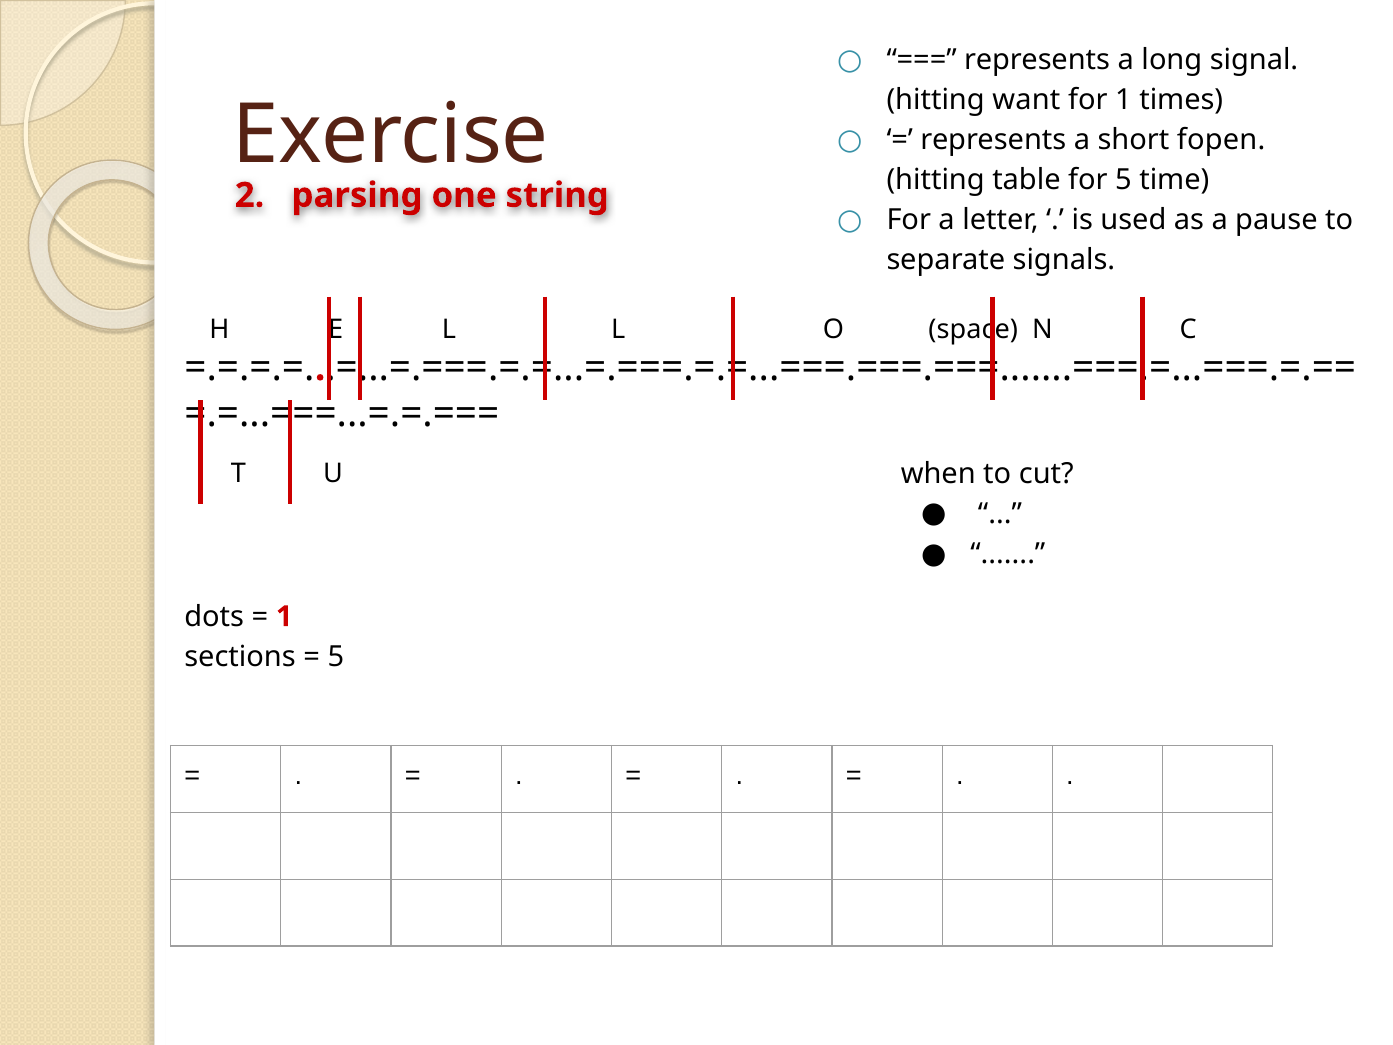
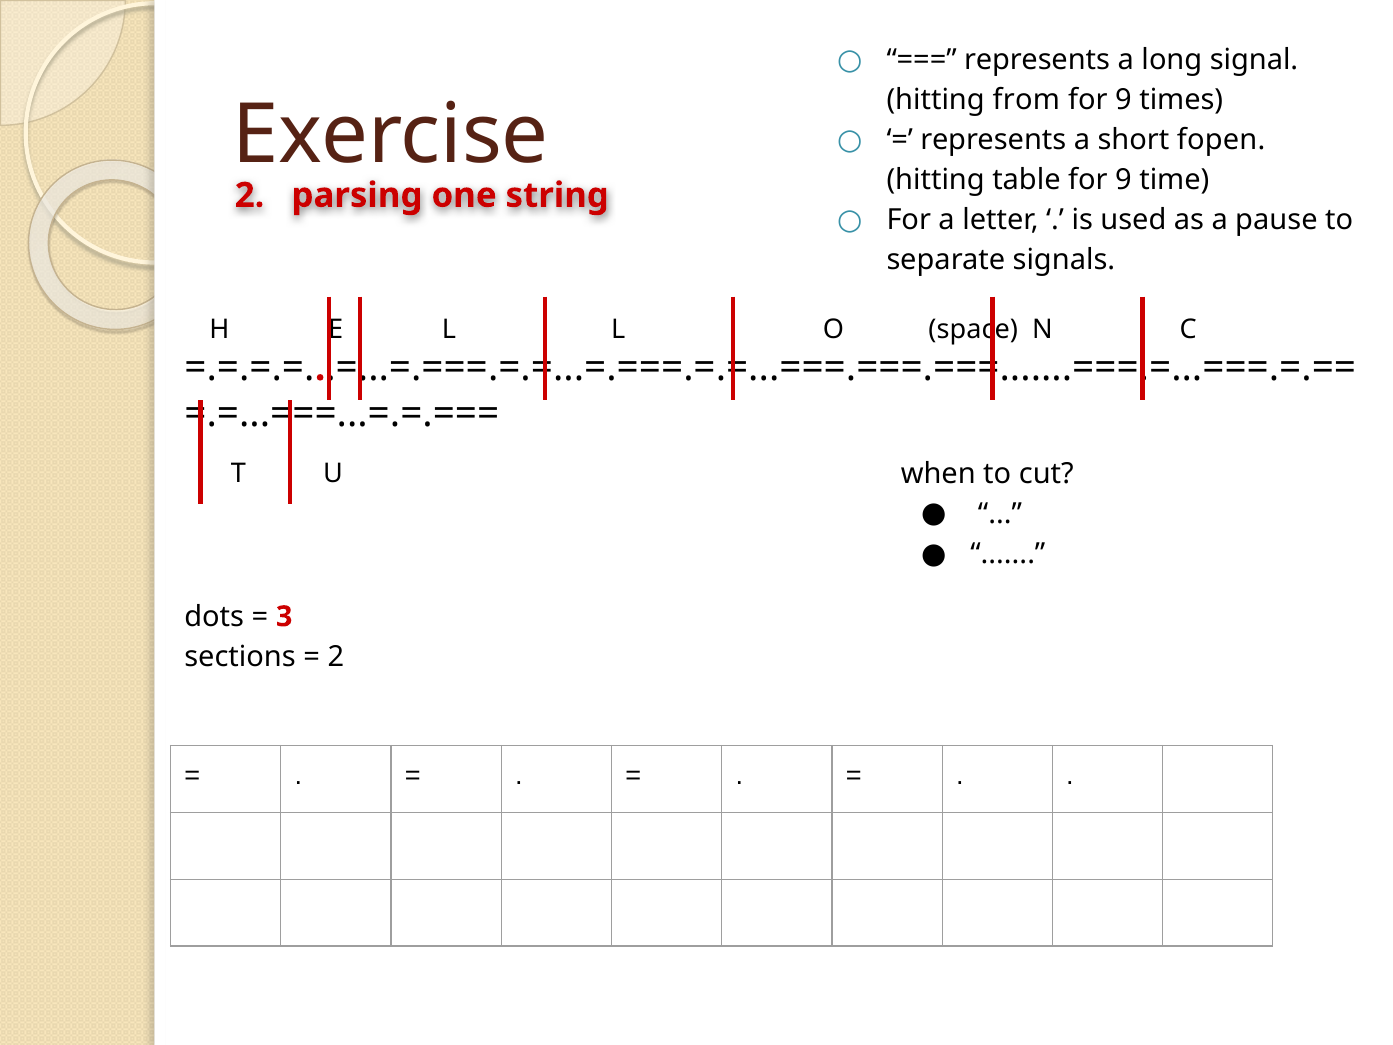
want: want -> from
1 at (1123, 100): 1 -> 9
table for 5: 5 -> 9
1 at (284, 616): 1 -> 3
5 at (336, 656): 5 -> 2
